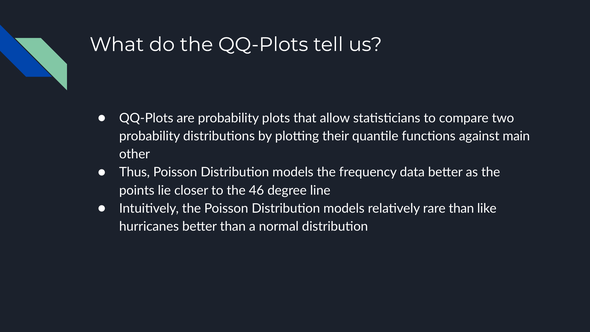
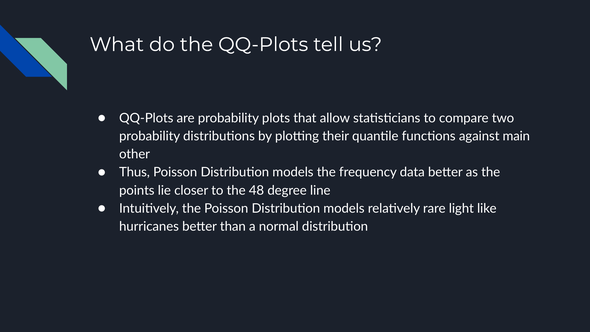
46: 46 -> 48
rare than: than -> light
